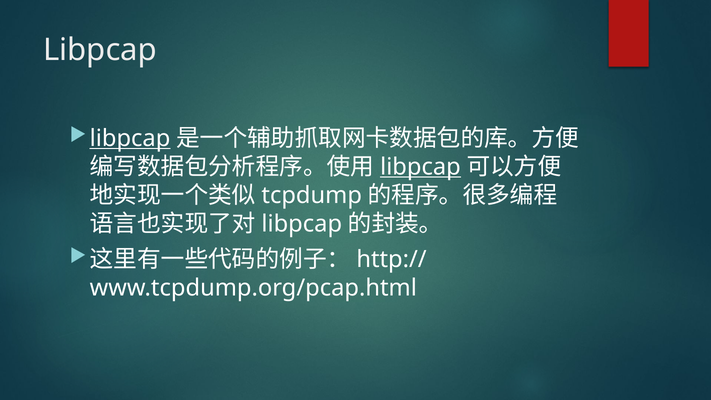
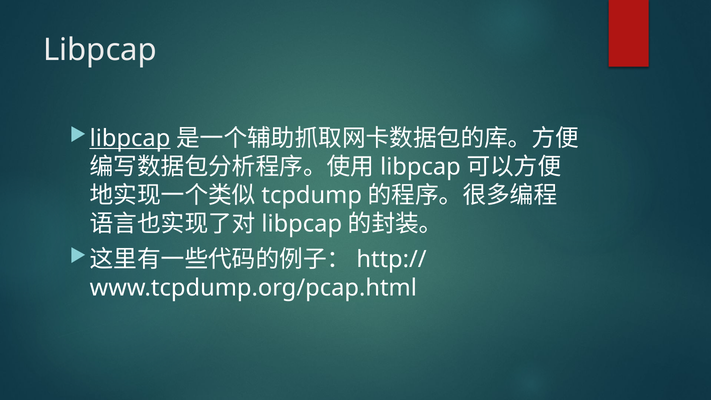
libpcap at (420, 167) underline: present -> none
